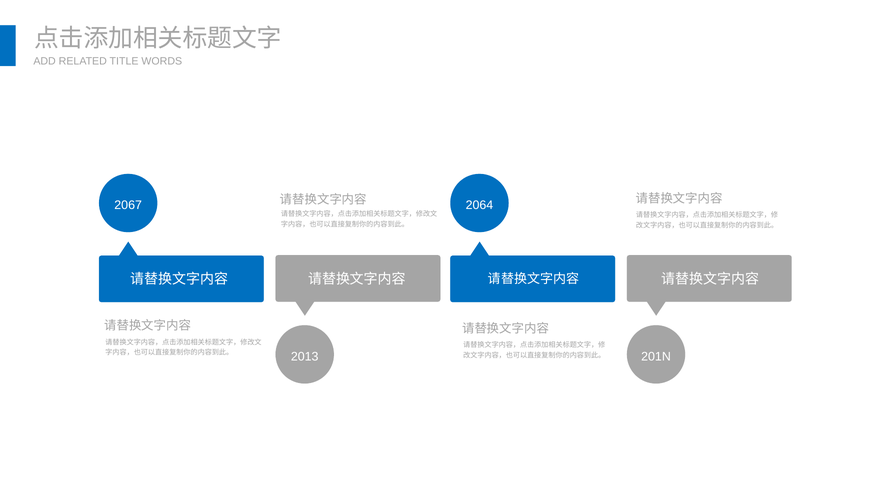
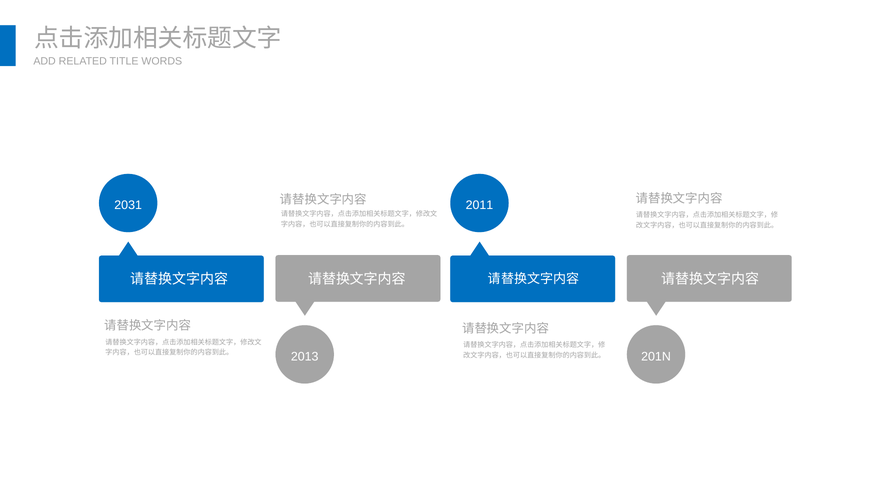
2067: 2067 -> 2031
2064: 2064 -> 2011
